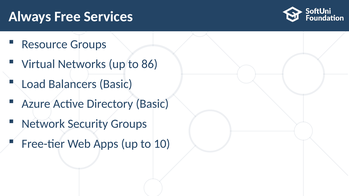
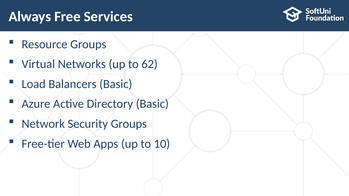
86: 86 -> 62
